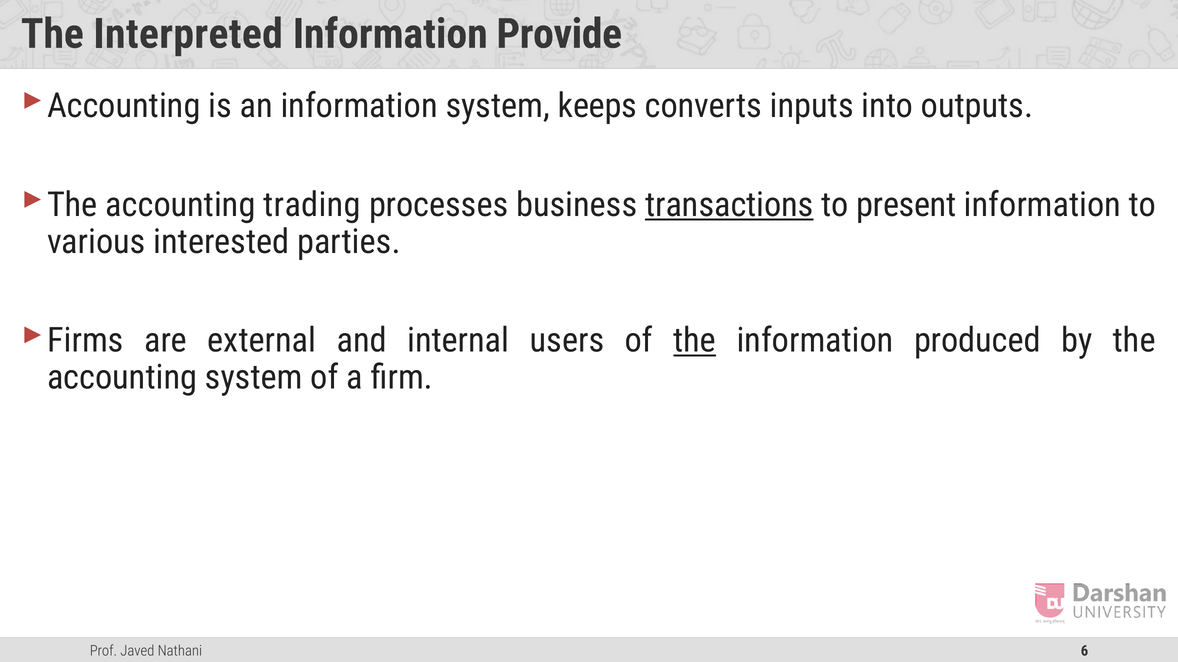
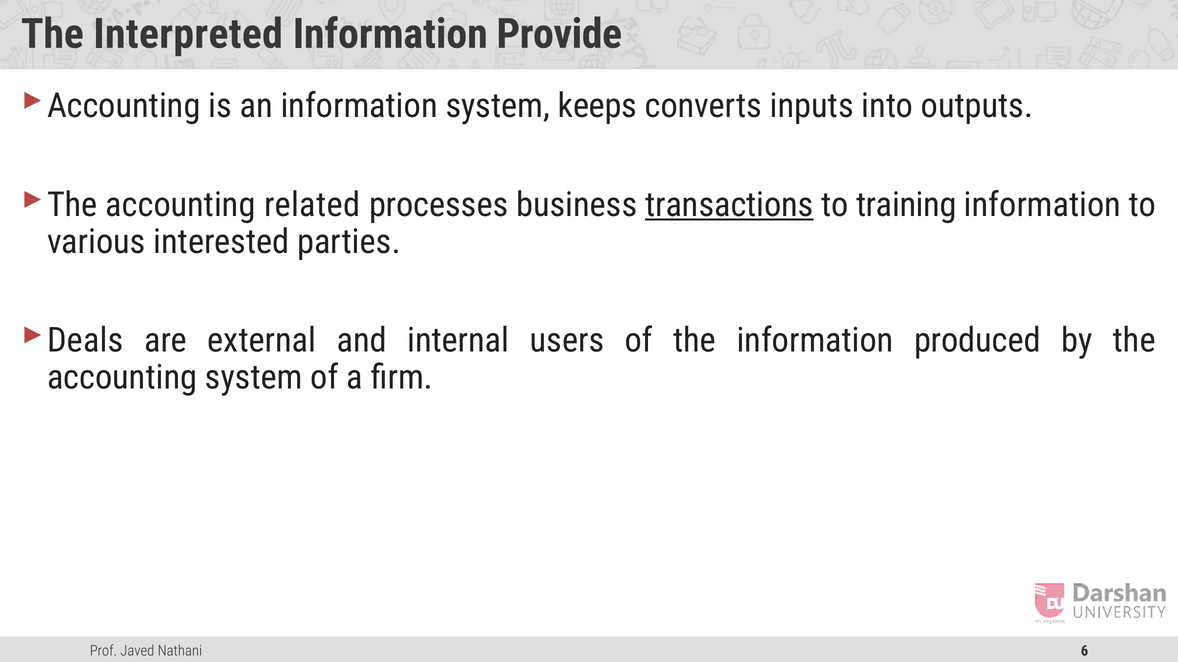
trading: trading -> related
present: present -> training
Firms: Firms -> Deals
the at (695, 341) underline: present -> none
